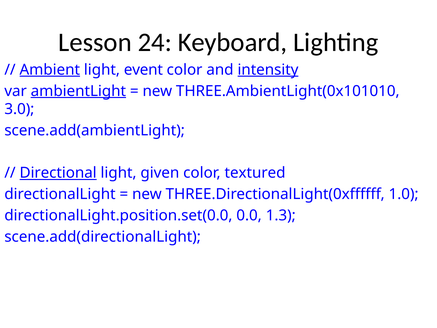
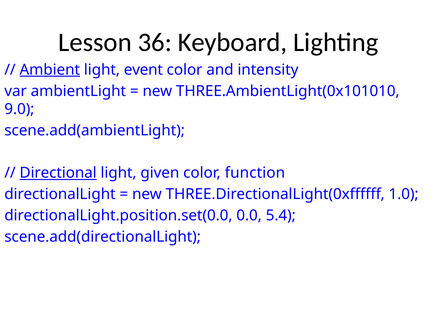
24: 24 -> 36
intensity underline: present -> none
ambientLight underline: present -> none
3.0: 3.0 -> 9.0
textured: textured -> function
1.3: 1.3 -> 5.4
